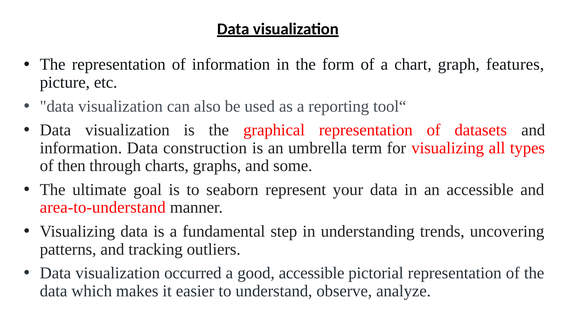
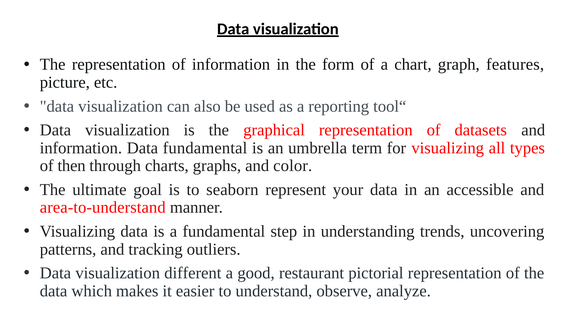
Data construction: construction -> fundamental
some: some -> color
occurred: occurred -> different
good accessible: accessible -> restaurant
